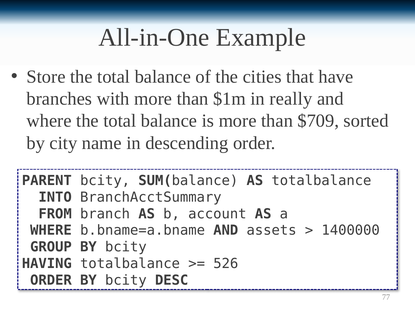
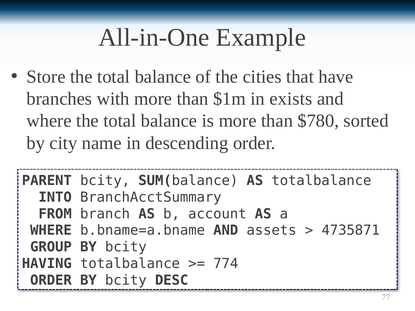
really: really -> exists
$709: $709 -> $780
1400000: 1400000 -> 4735871
526: 526 -> 774
